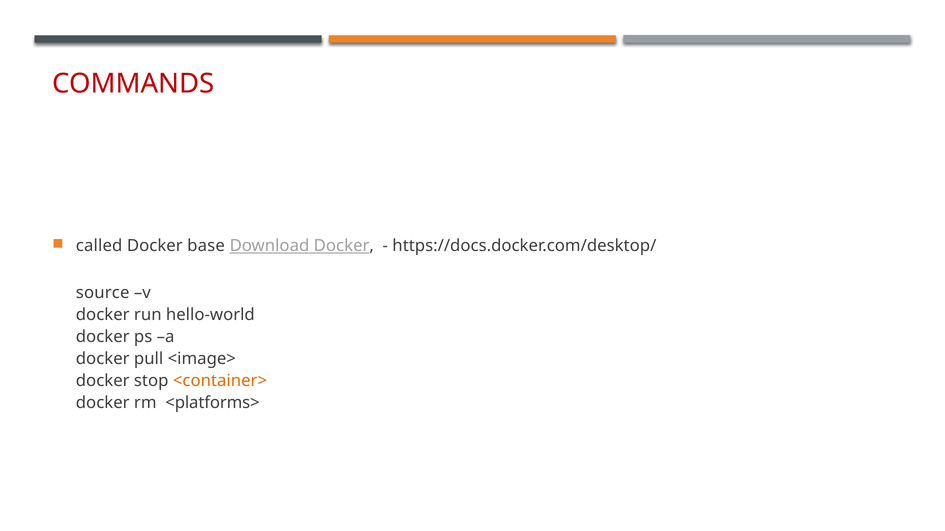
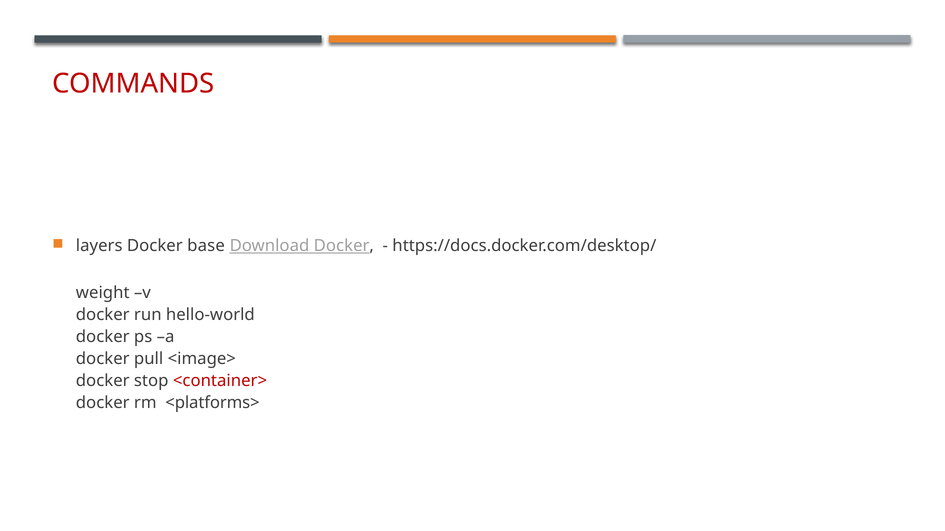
called: called -> layers
source: source -> weight
<container> colour: orange -> red
